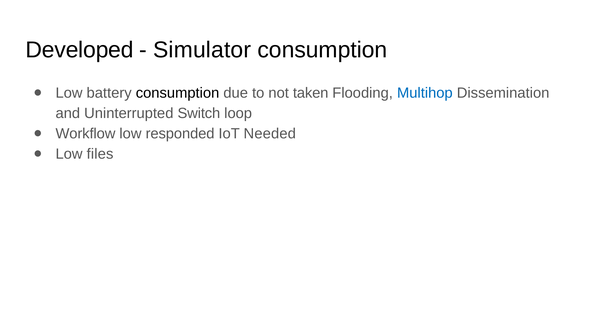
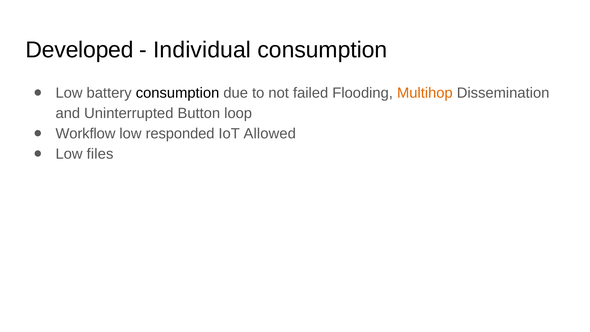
Simulator: Simulator -> Individual
taken: taken -> failed
Multihop colour: blue -> orange
Switch: Switch -> Button
Needed: Needed -> Allowed
